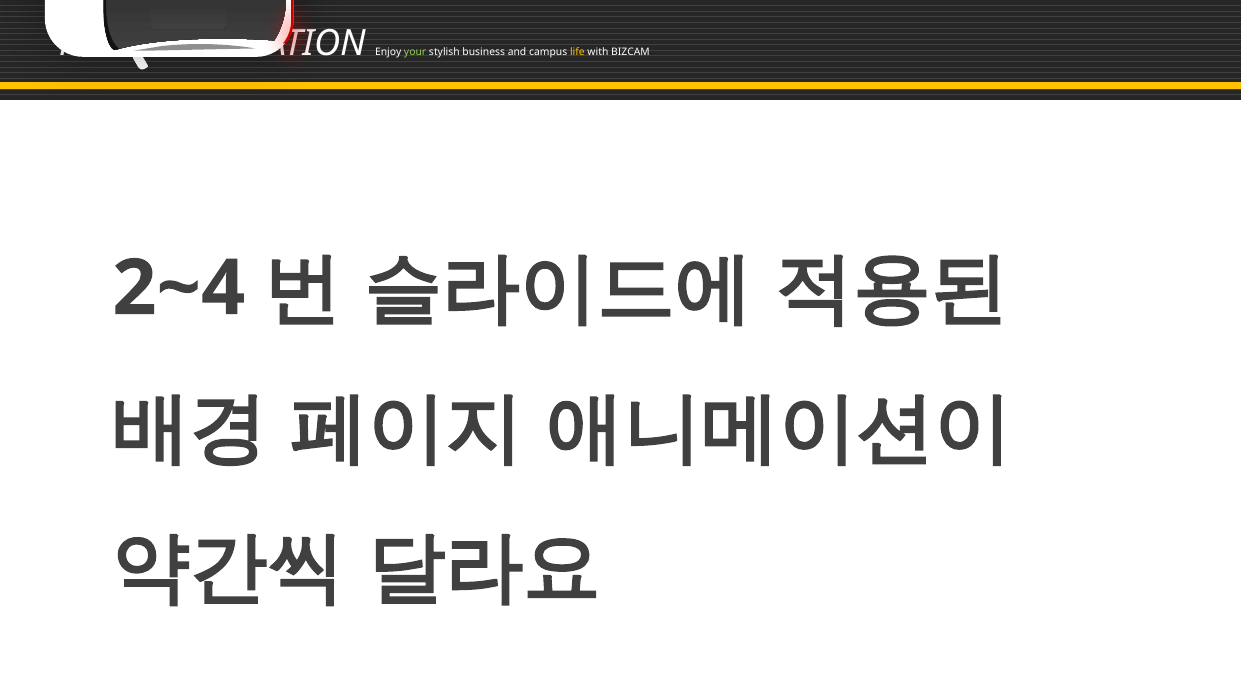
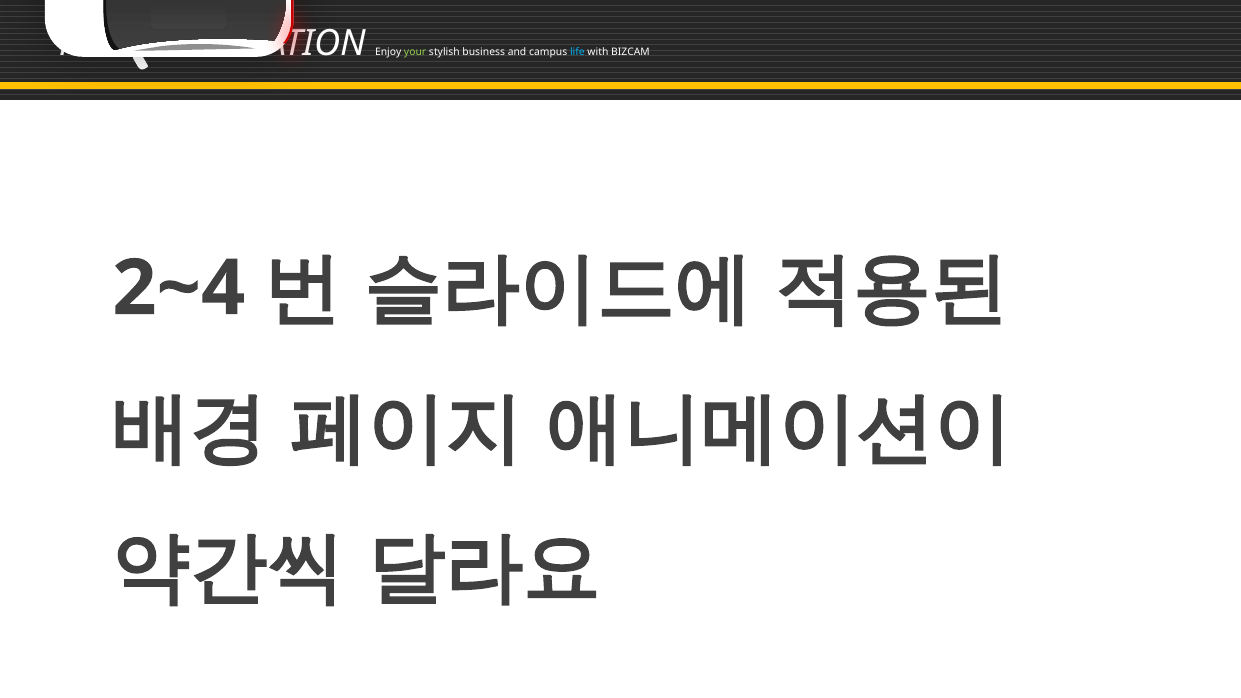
life colour: yellow -> light blue
